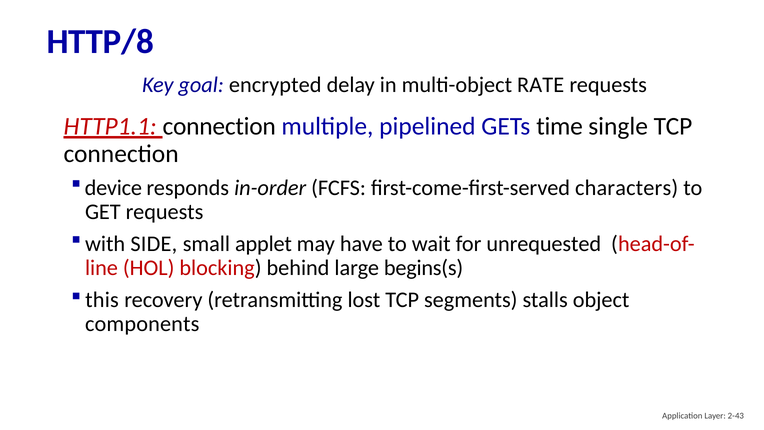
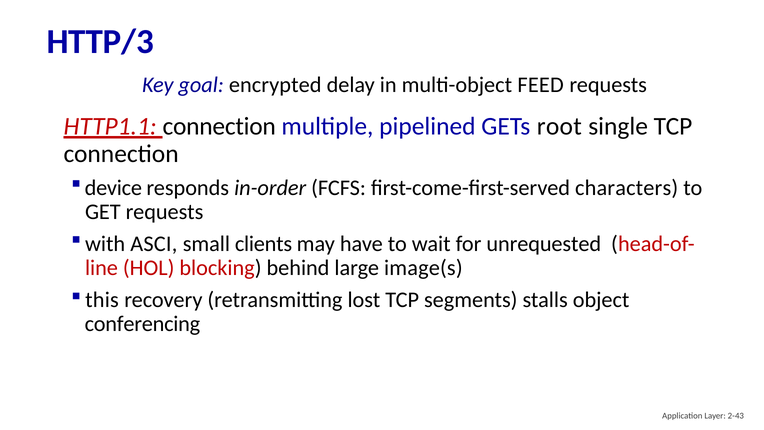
HTTP/8: HTTP/8 -> HTTP/3
RATE: RATE -> FEED
time: time -> root
SIDE: SIDE -> ASCI
applet: applet -> clients
begins(s: begins(s -> image(s
components: components -> conferencing
